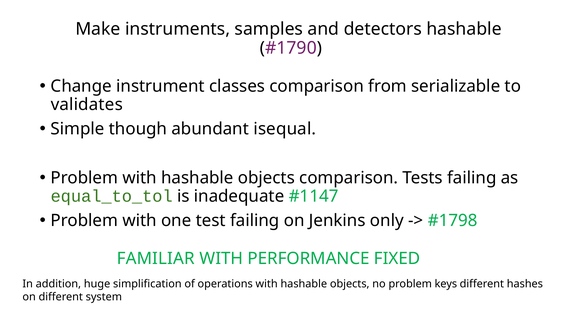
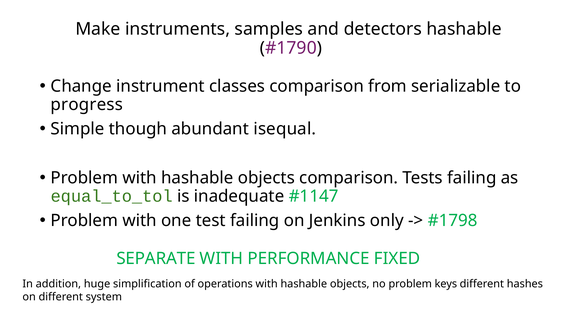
validates: validates -> progress
FAMILIAR: FAMILIAR -> SEPARATE
